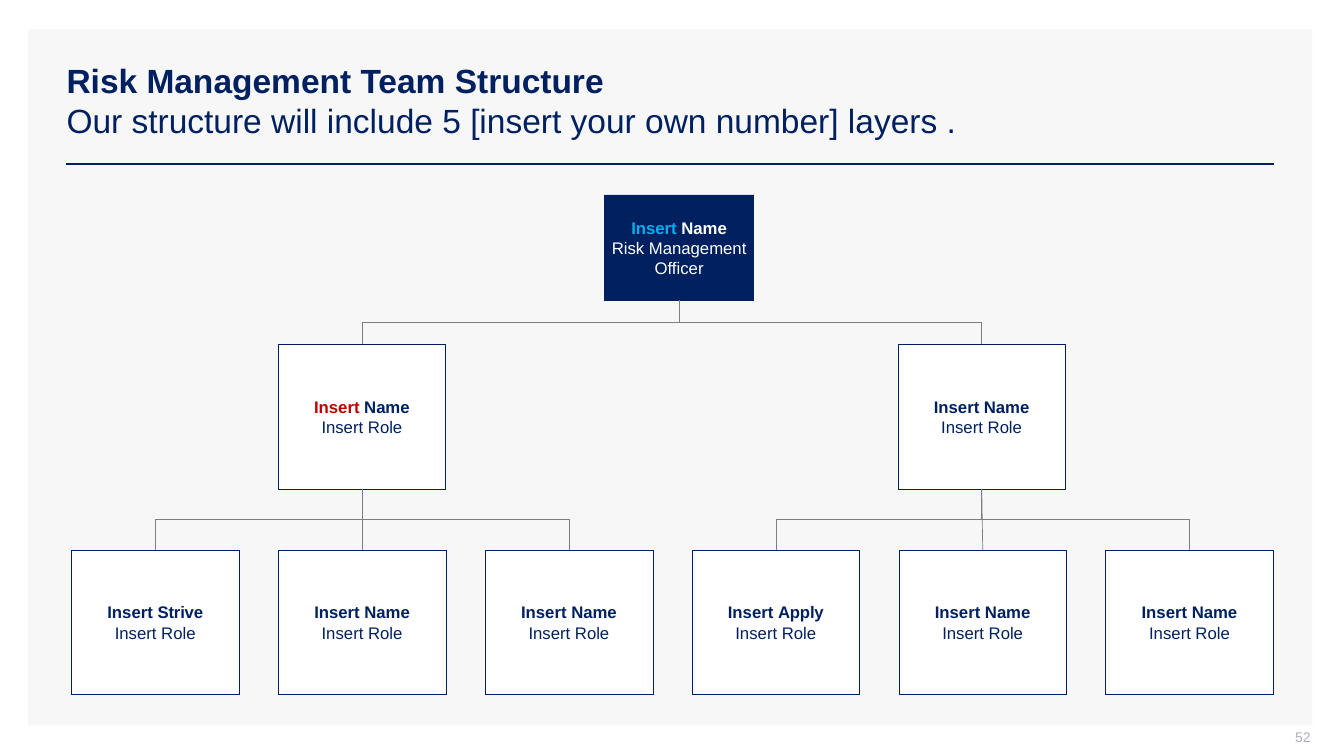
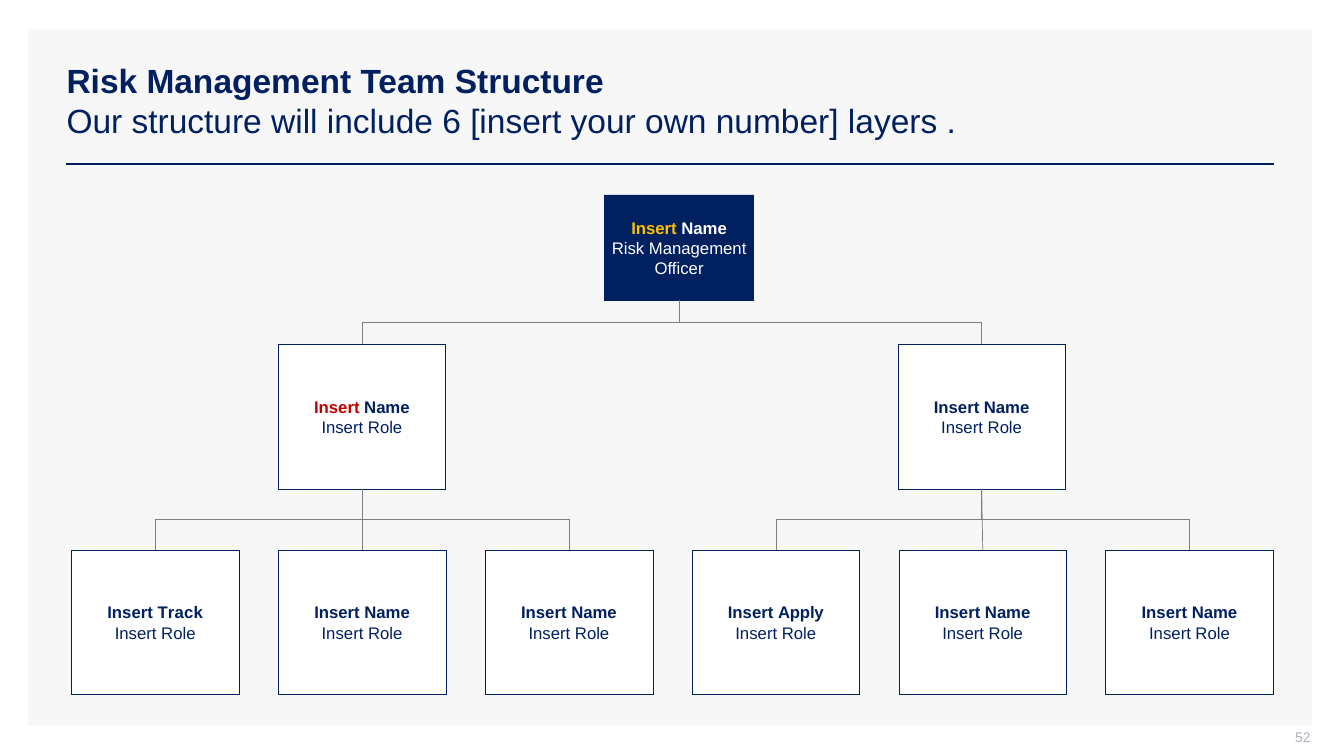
5: 5 -> 6
Insert at (654, 229) colour: light blue -> yellow
Strive: Strive -> Track
